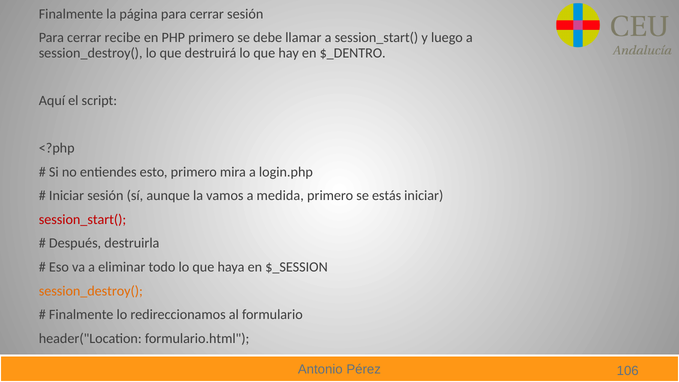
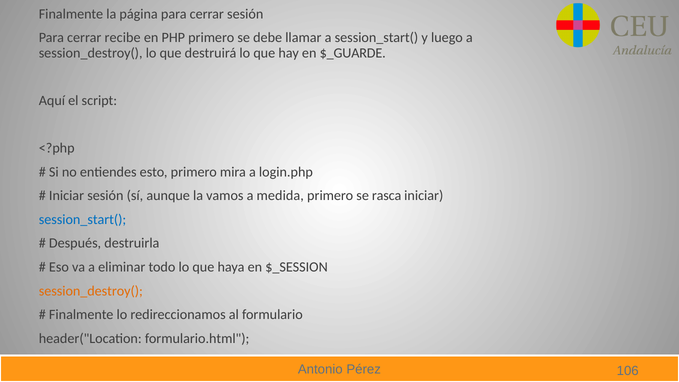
$_DENTRO: $_DENTRO -> $_GUARDE
estás: estás -> rasca
session_start( at (83, 219) colour: red -> blue
